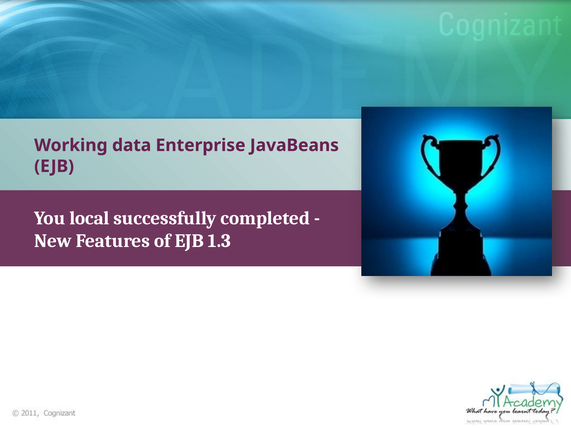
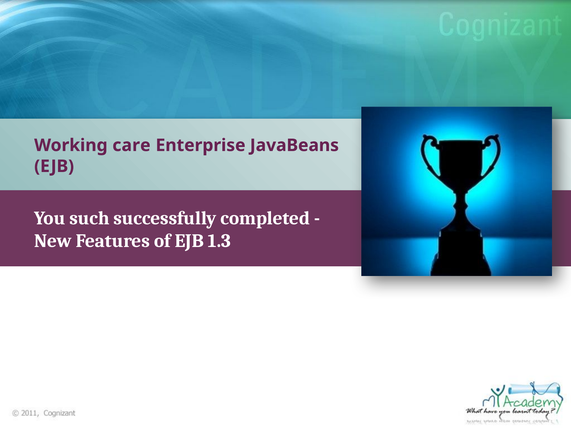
data: data -> care
local: local -> such
